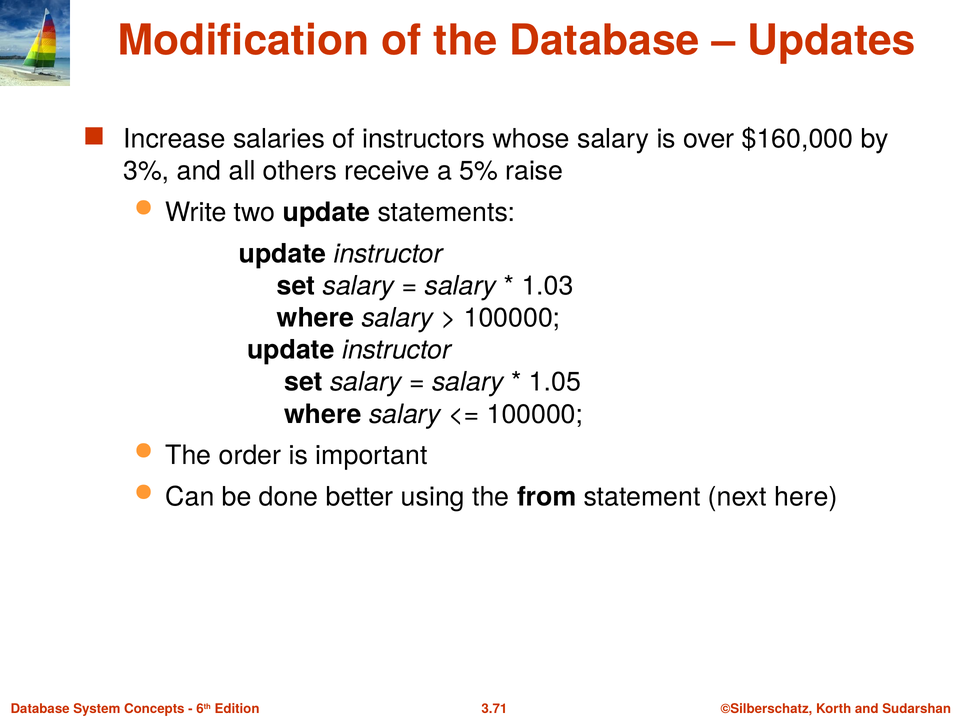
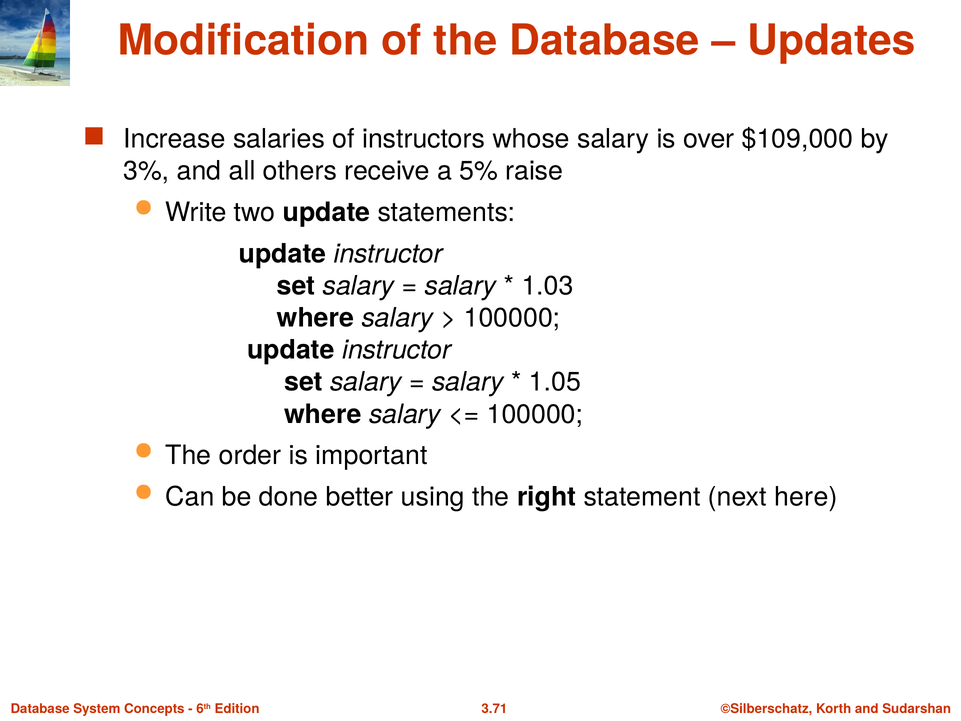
$160,000: $160,000 -> $109,000
from: from -> right
